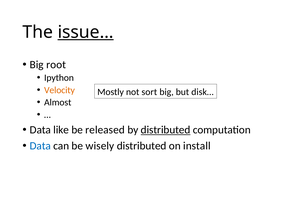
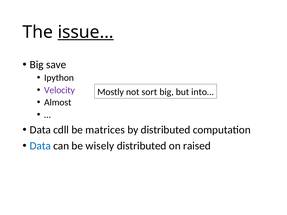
root: root -> save
Velocity colour: orange -> purple
disk…: disk… -> into…
like: like -> cdll
released: released -> matrices
distributed at (166, 130) underline: present -> none
install: install -> raised
